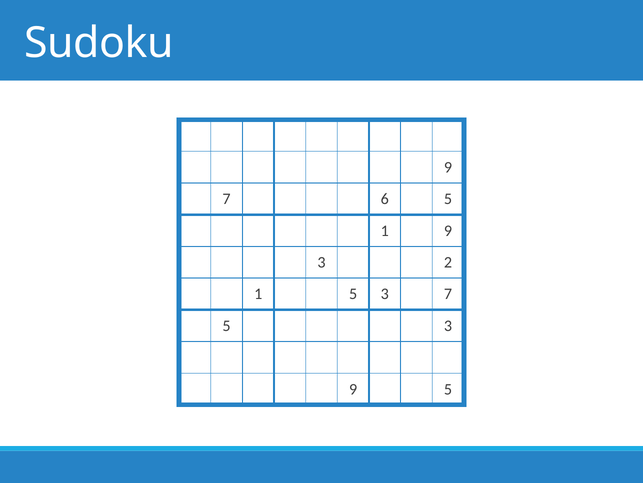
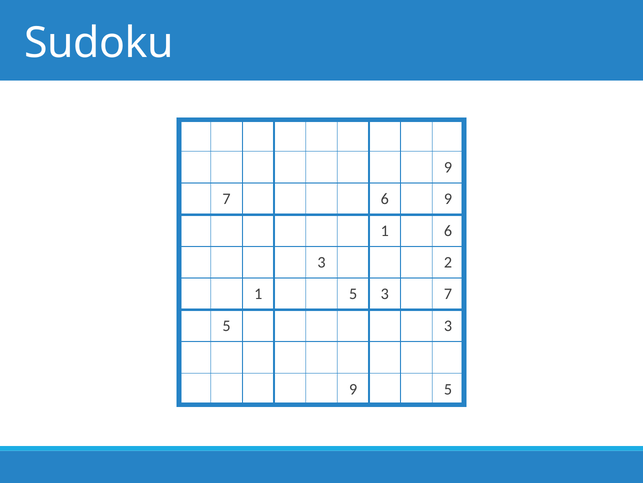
6 5: 5 -> 9
1 9: 9 -> 6
